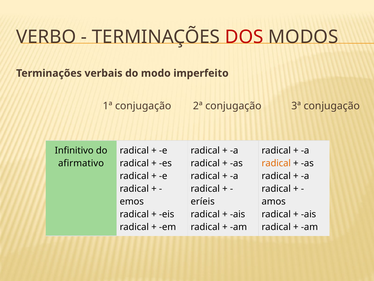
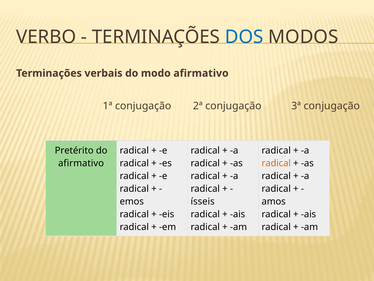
DOS colour: red -> blue
modo imperfeito: imperfeito -> afirmativo
Infinitivo: Infinitivo -> Pretérito
eríeis: eríeis -> ísseis
